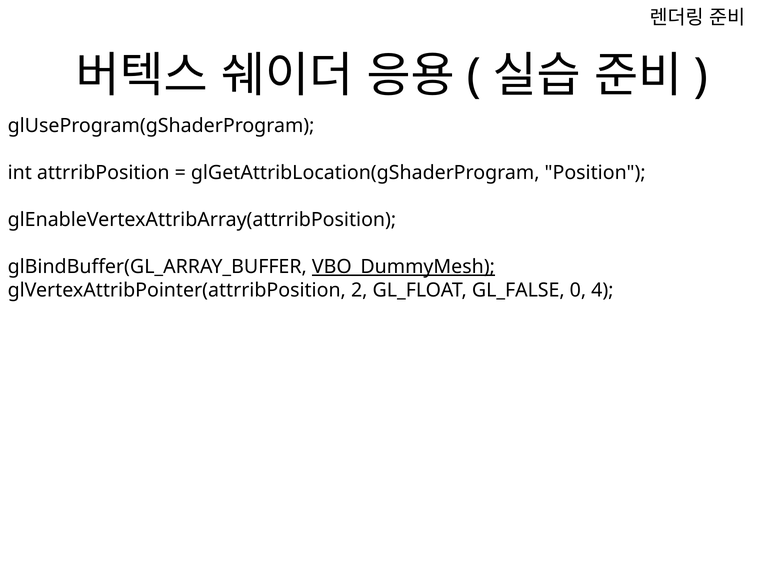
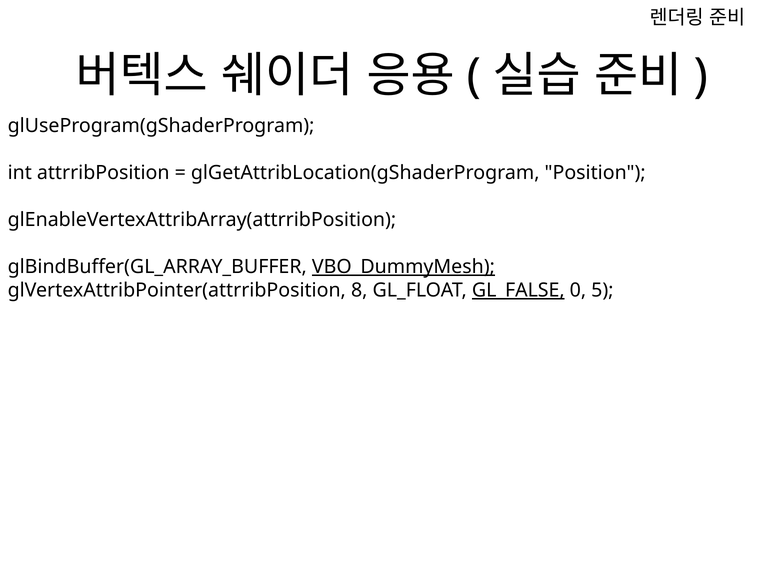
2: 2 -> 8
GL_FALSE underline: none -> present
4: 4 -> 5
